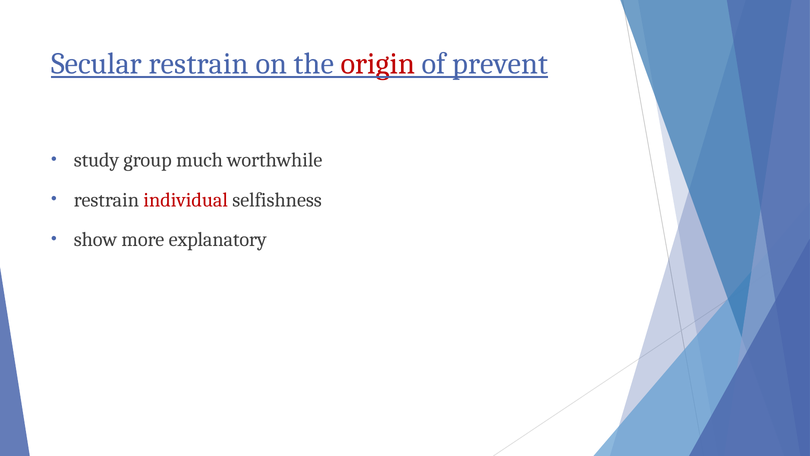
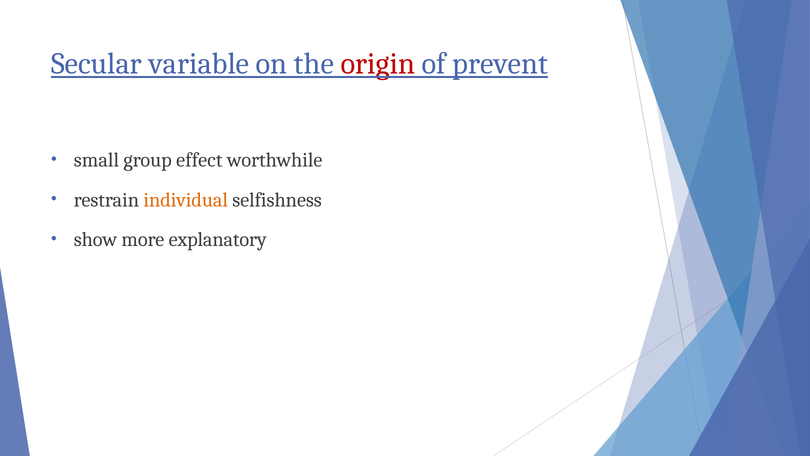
Secular restrain: restrain -> variable
study: study -> small
much: much -> effect
individual colour: red -> orange
